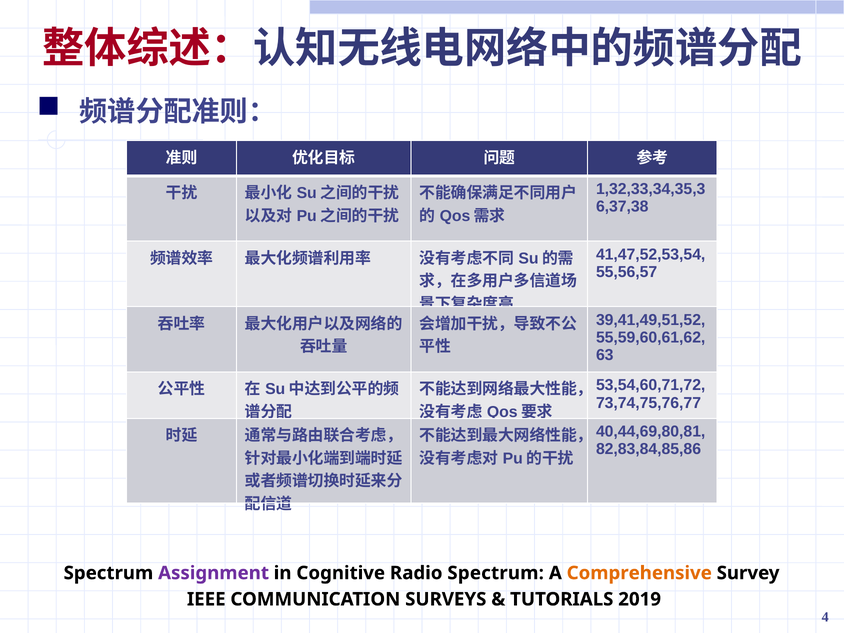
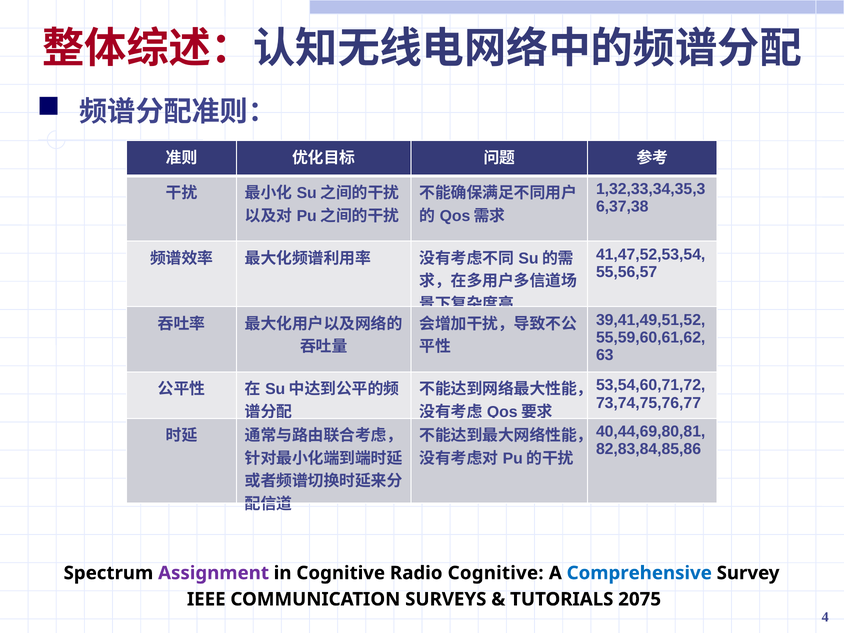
Radio Spectrum: Spectrum -> Cognitive
Comprehensive colour: orange -> blue
2019: 2019 -> 2075
